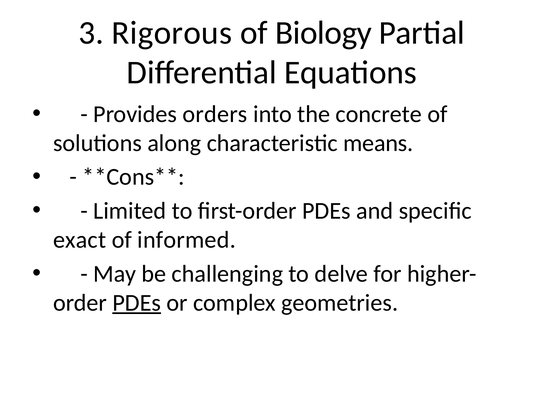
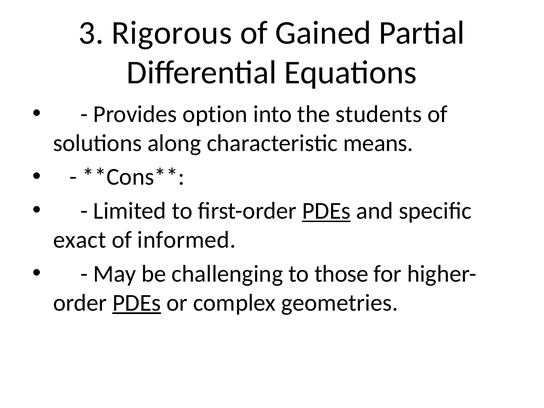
Biology: Biology -> Gained
orders: orders -> option
concrete: concrete -> students
PDEs at (326, 211) underline: none -> present
delve: delve -> those
